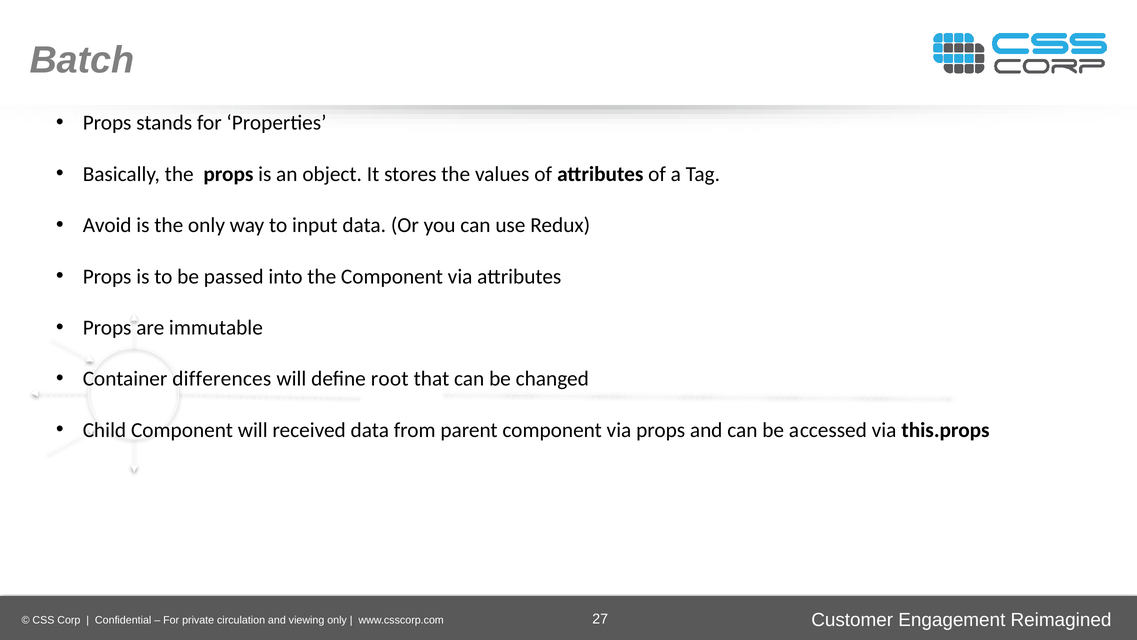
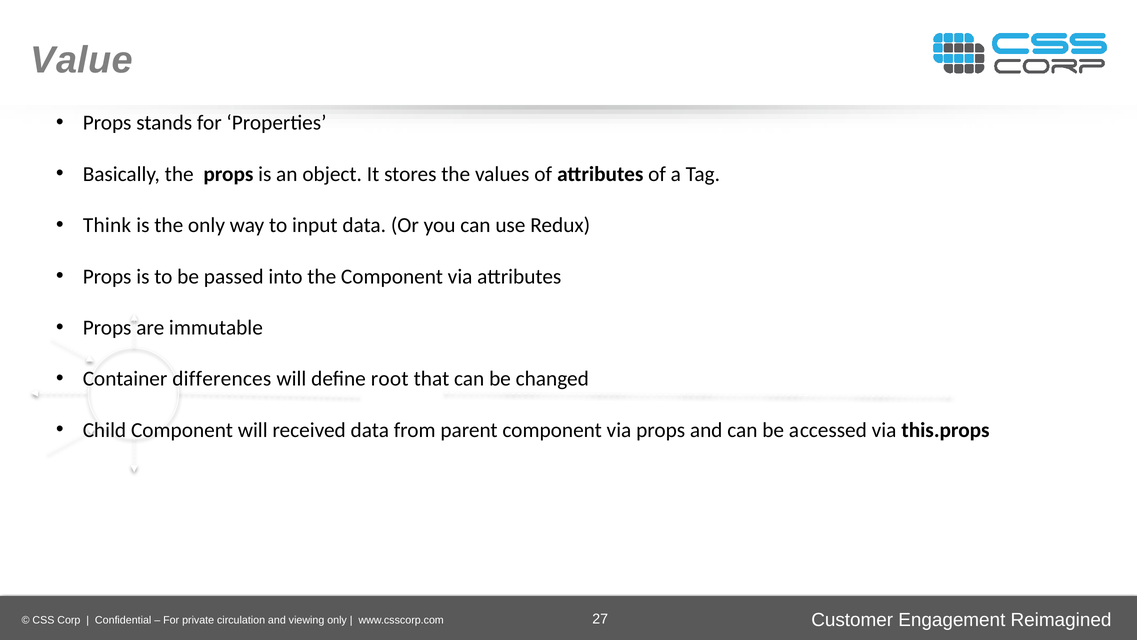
Batch: Batch -> Value
Avoid: Avoid -> Think
